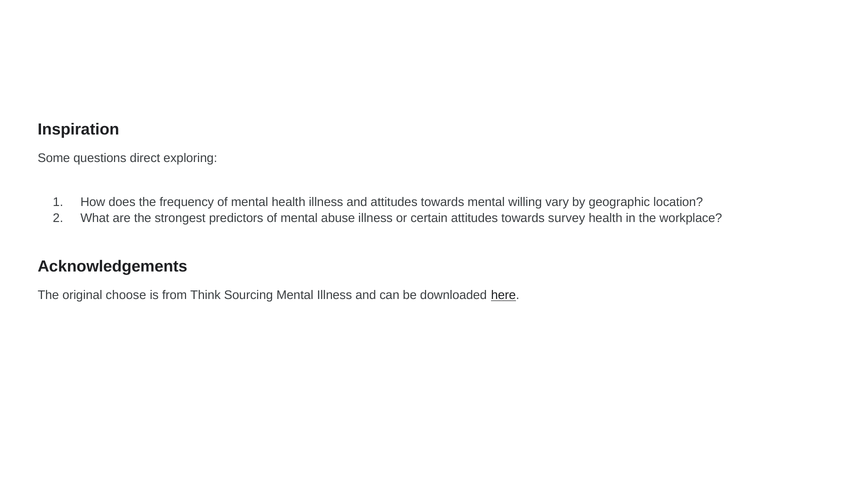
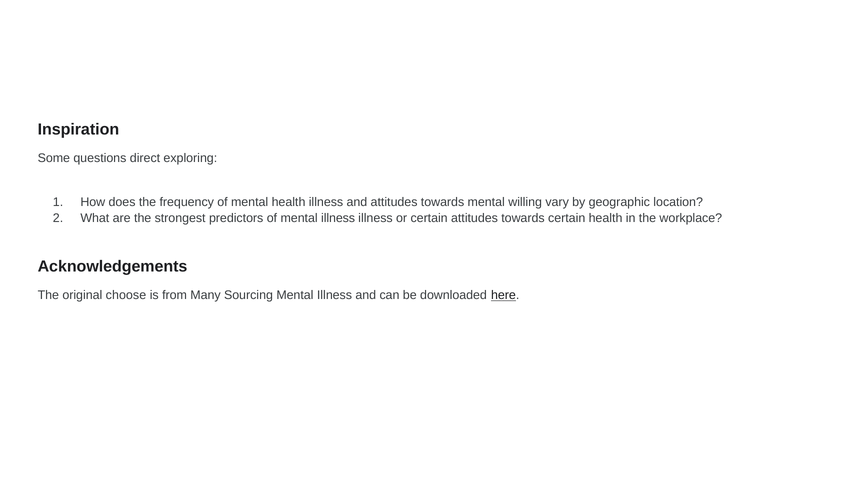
of mental abuse: abuse -> illness
towards survey: survey -> certain
Think: Think -> Many
